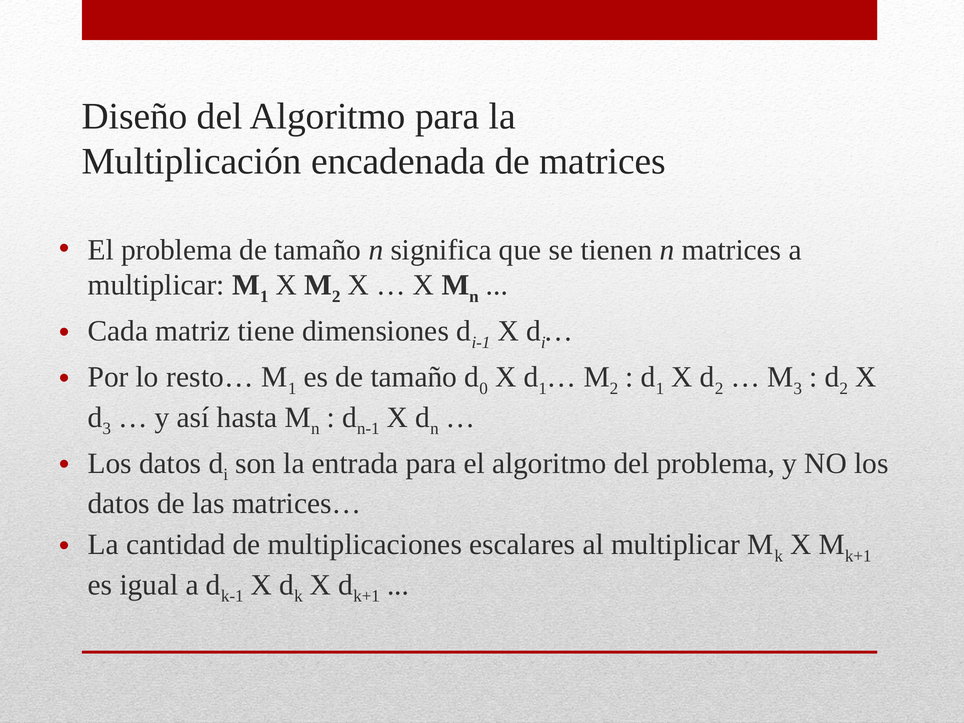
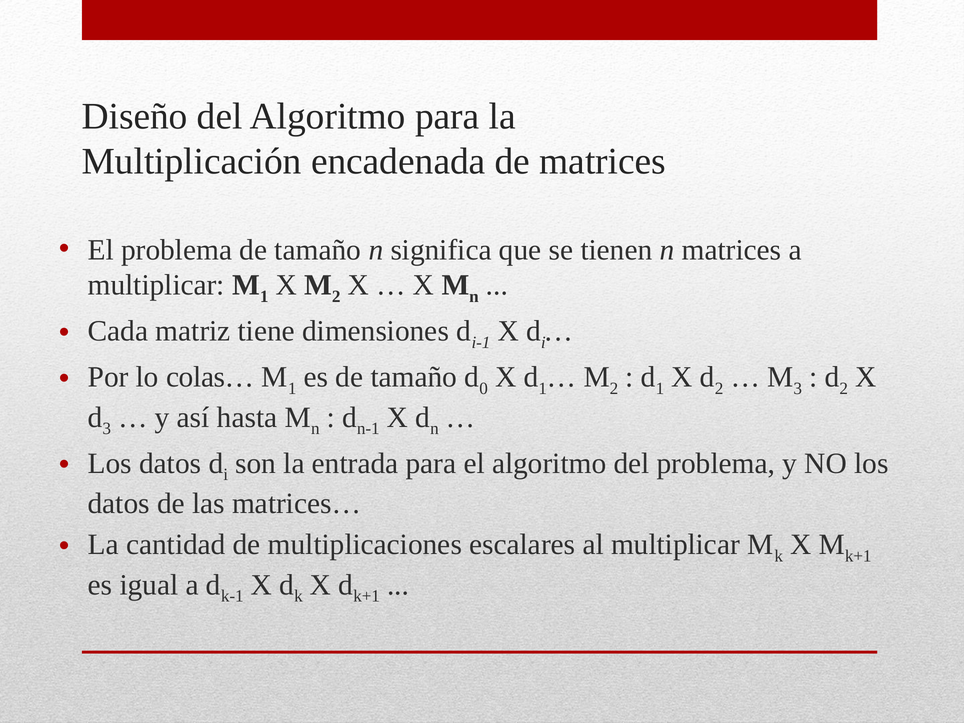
resto…: resto… -> colas…
